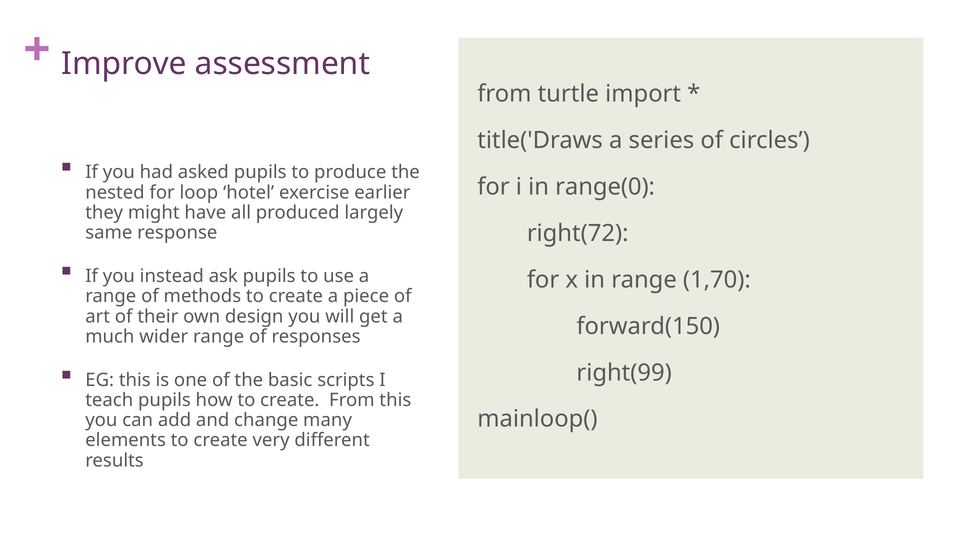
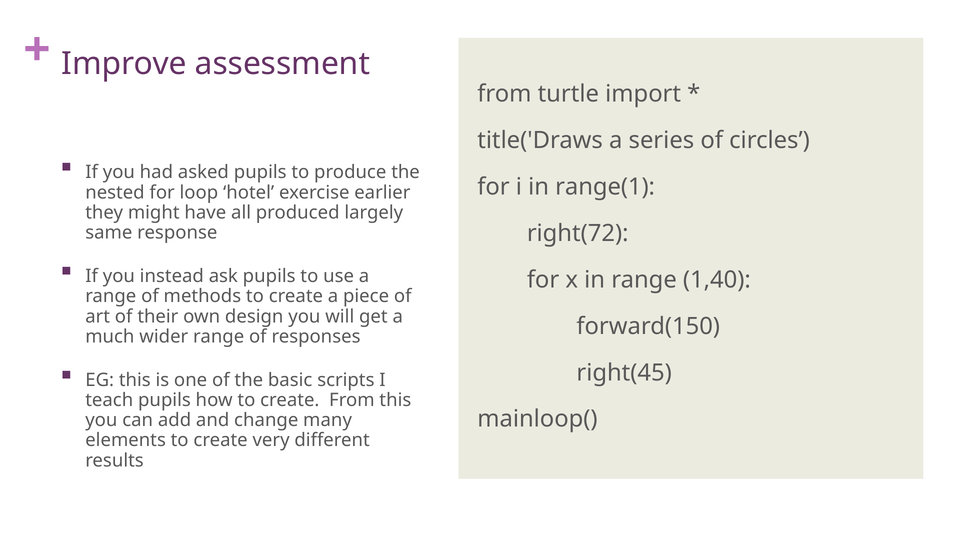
range(0: range(0 -> range(1
1,70: 1,70 -> 1,40
right(99: right(99 -> right(45
